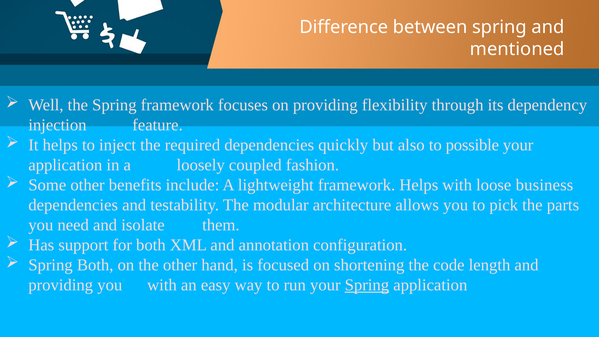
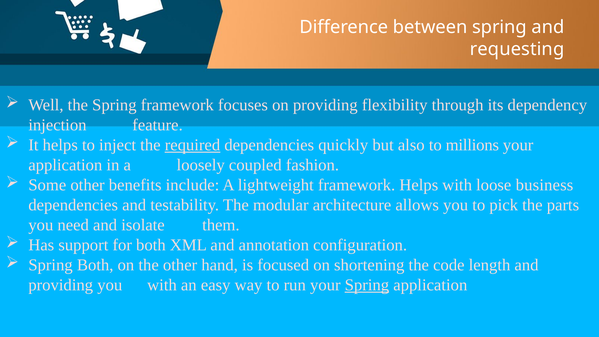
mentioned: mentioned -> requesting
required underline: none -> present
possible: possible -> millions
